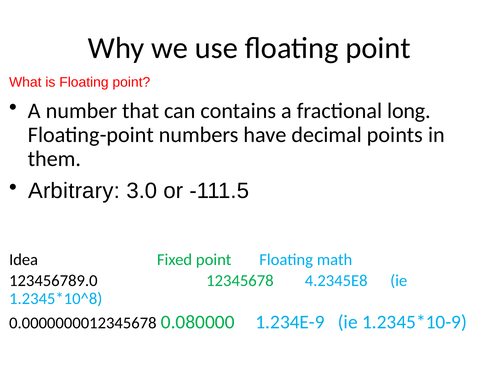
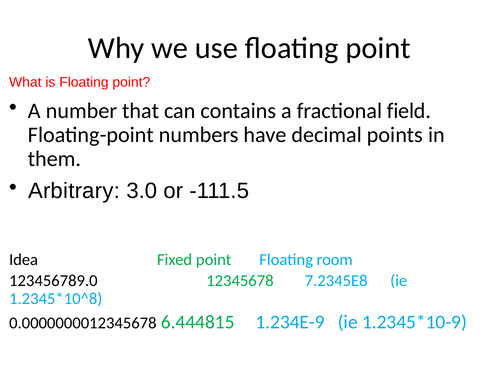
long: long -> field
math: math -> room
4.2345E8: 4.2345E8 -> 7.2345E8
0.080000: 0.080000 -> 6.444815
